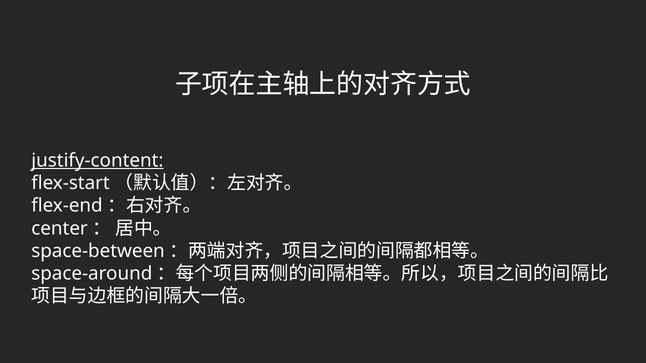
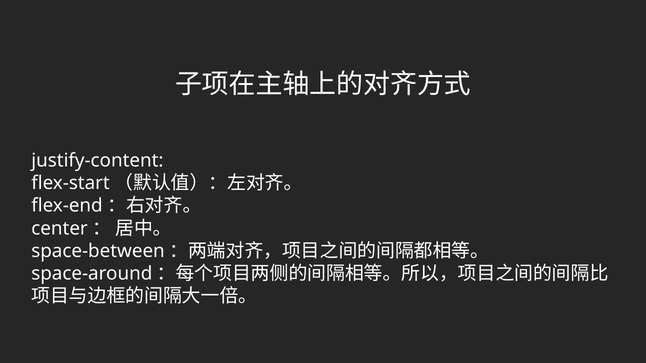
justify-content underline: present -> none
